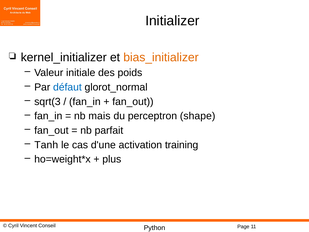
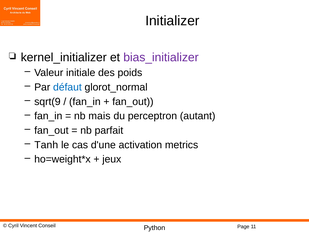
bias_initializer colour: orange -> purple
sqrt(3: sqrt(3 -> sqrt(9
shape: shape -> autant
training: training -> metrics
plus: plus -> jeux
